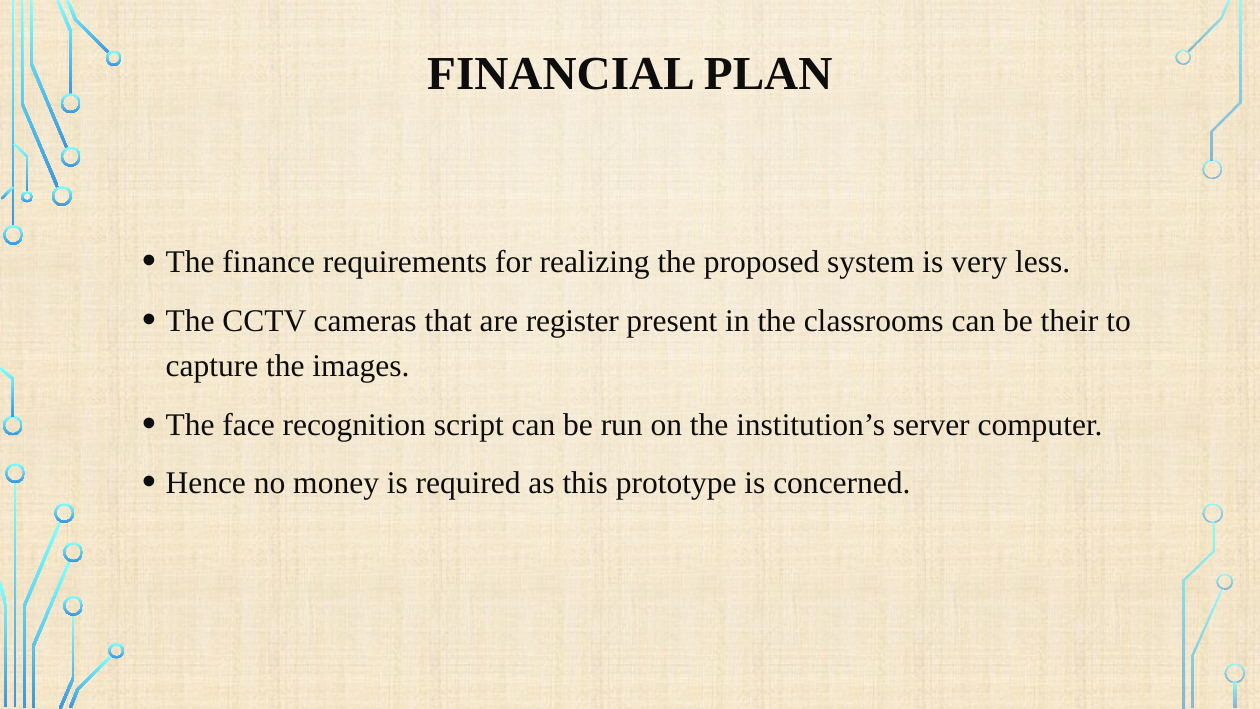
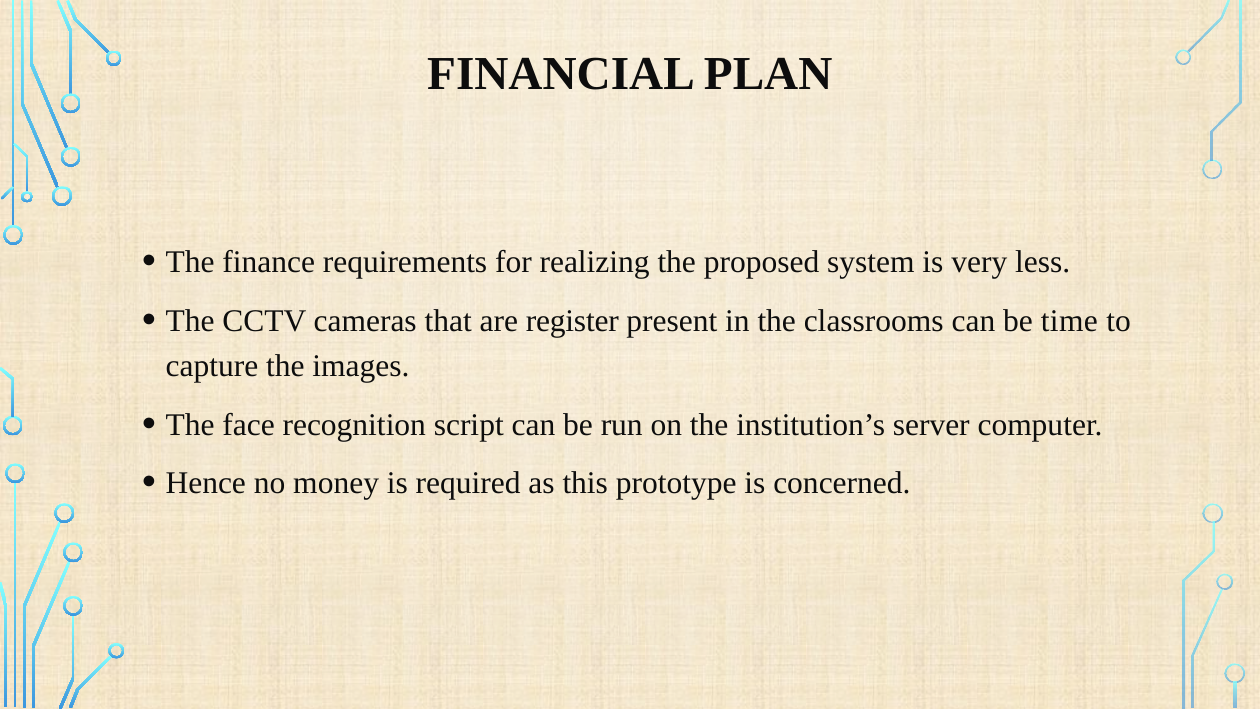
their: their -> time
